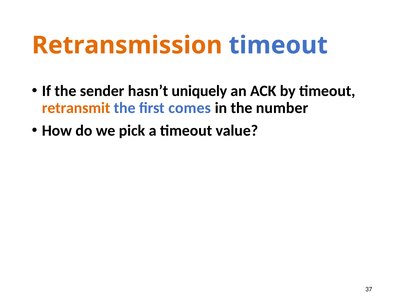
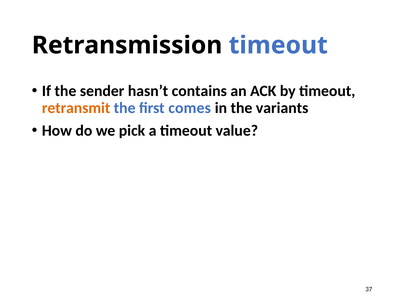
Retransmission colour: orange -> black
uniquely: uniquely -> contains
number: number -> variants
